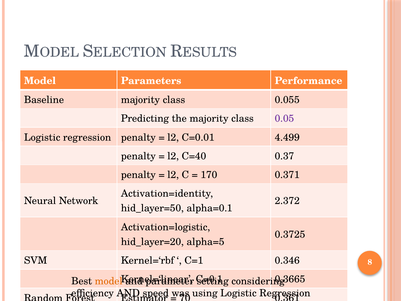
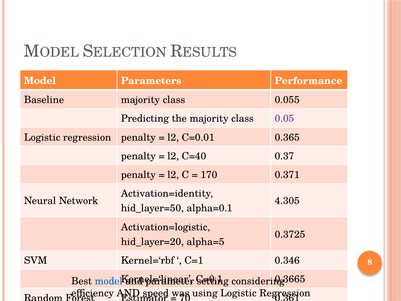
4.499: 4.499 -> 0.365
2.372: 2.372 -> 4.305
model at (109, 281) colour: orange -> blue
